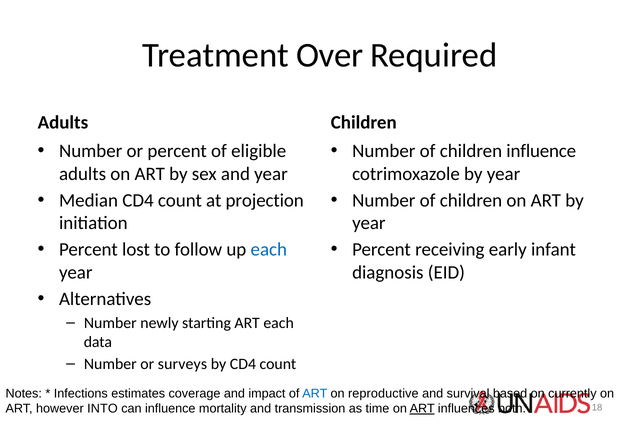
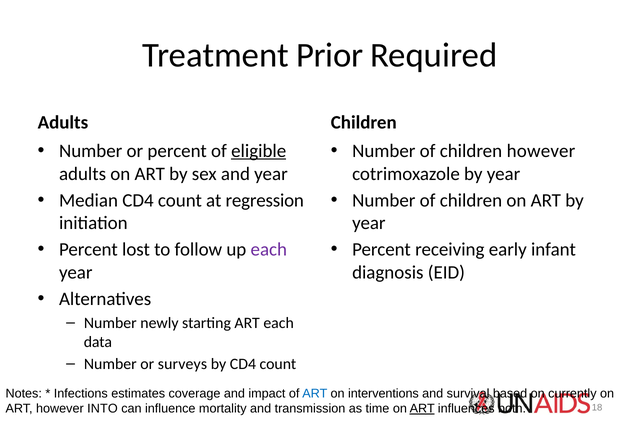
Over: Over -> Prior
eligible underline: none -> present
children influence: influence -> however
projection: projection -> regression
each at (269, 249) colour: blue -> purple
reproductive: reproductive -> interventions
